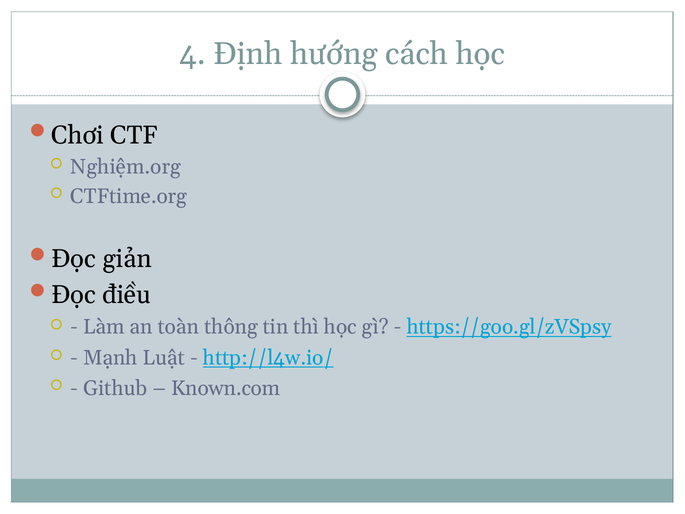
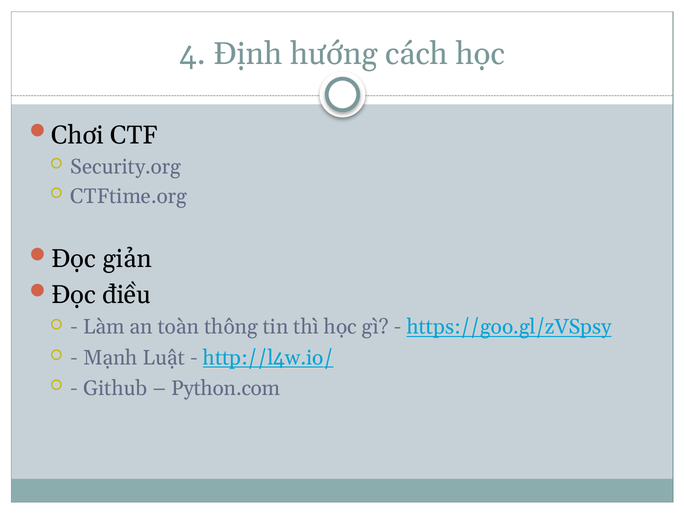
Nghiệm.org: Nghiệm.org -> Security.org
Known.com: Known.com -> Python.com
